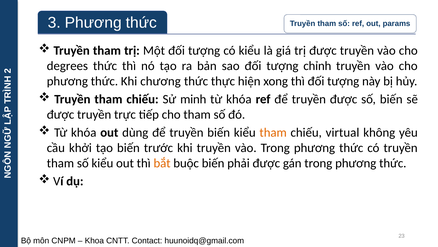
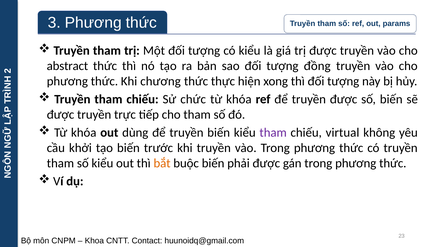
degrees: degrees -> abstract
chỉnh: chỉnh -> đồng
minh: minh -> chức
tham at (273, 132) colour: orange -> purple
